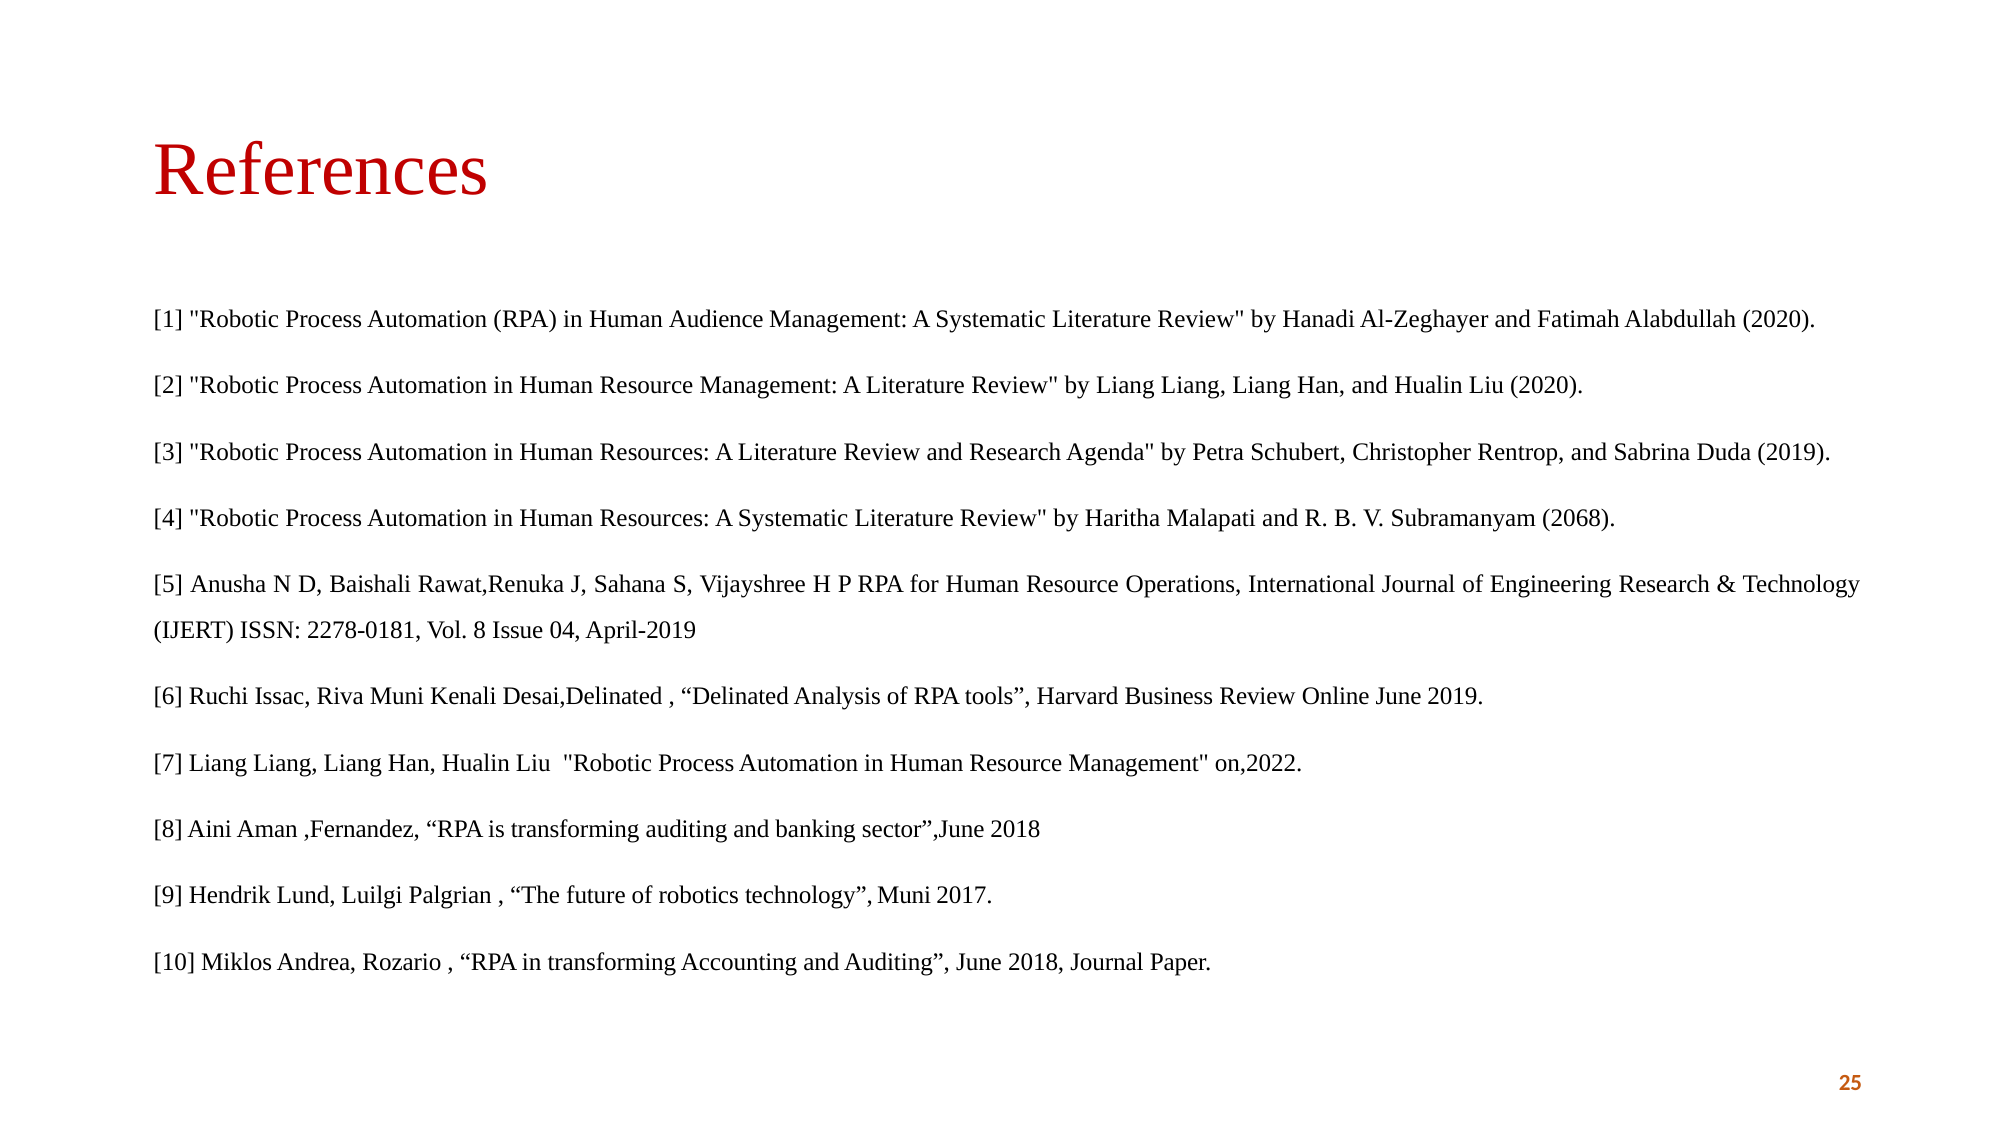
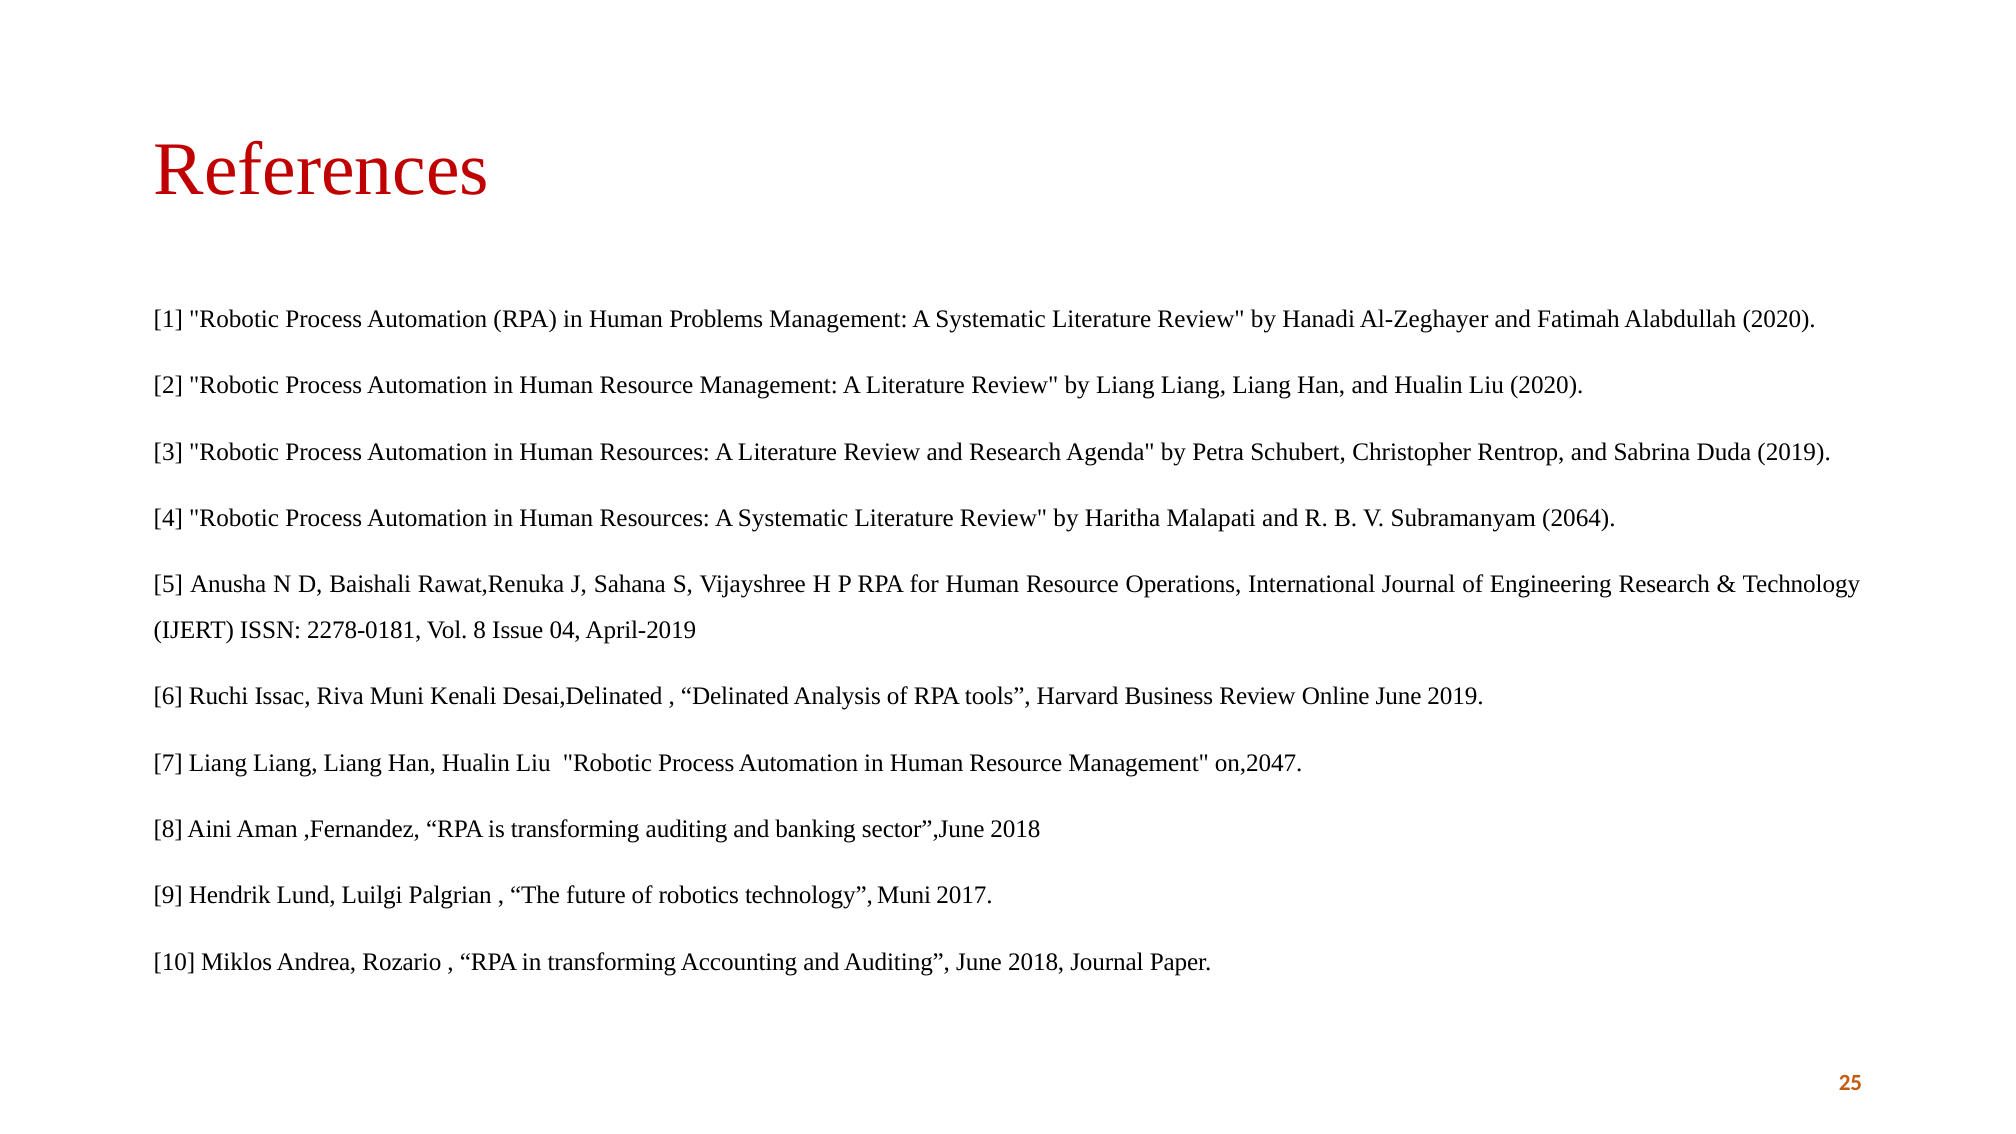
Audience: Audience -> Problems
2068: 2068 -> 2064
on,2022: on,2022 -> on,2047
